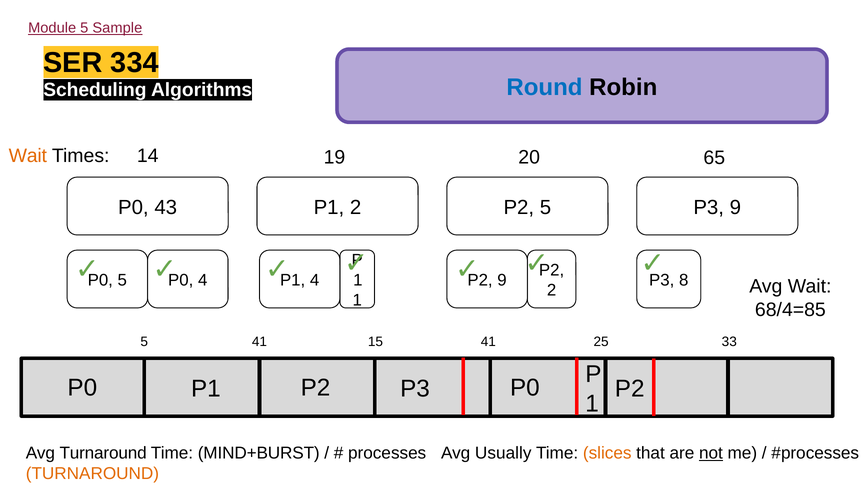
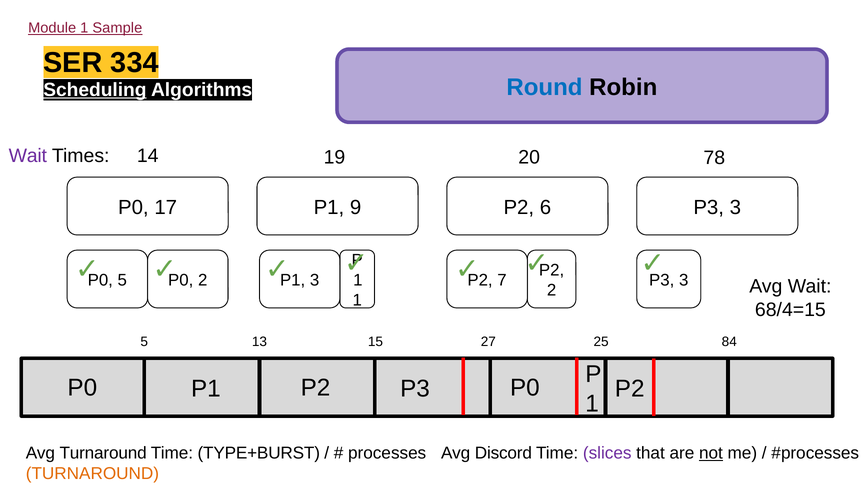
Module 5: 5 -> 1
Scheduling underline: none -> present
Wait at (28, 156) colour: orange -> purple
65: 65 -> 78
43: 43 -> 17
P1 2: 2 -> 9
P2 5: 5 -> 6
9 at (735, 208): 9 -> 3
P0 4: 4 -> 2
P1 4: 4 -> 3
9 at (502, 281): 9 -> 7
8 at (684, 281): 8 -> 3
68/4=85: 68/4=85 -> 68/4=15
5 41: 41 -> 13
15 41: 41 -> 27
33: 33 -> 84
MIND+BURST: MIND+BURST -> TYPE+BURST
Usually: Usually -> Discord
slices colour: orange -> purple
